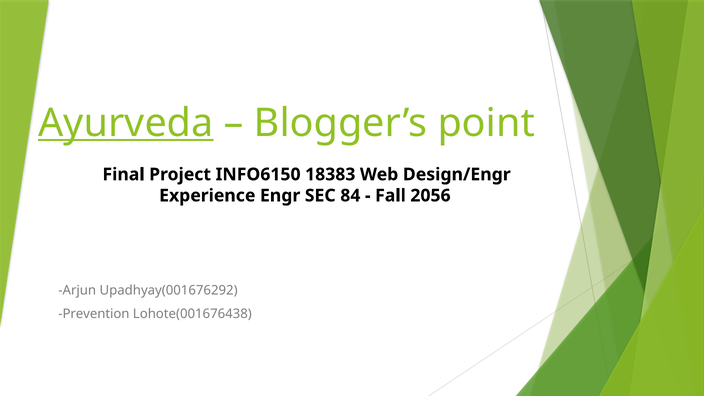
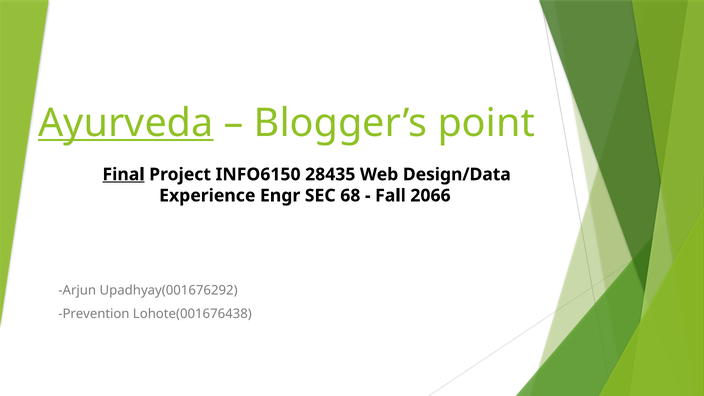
Final underline: none -> present
18383: 18383 -> 28435
Design/Engr: Design/Engr -> Design/Data
84: 84 -> 68
2056: 2056 -> 2066
